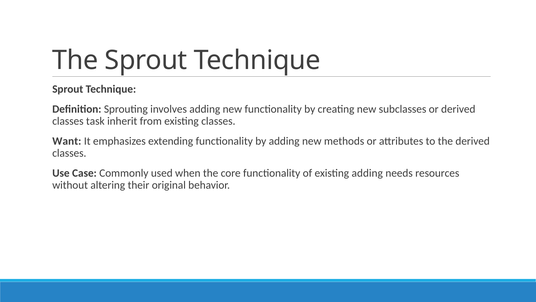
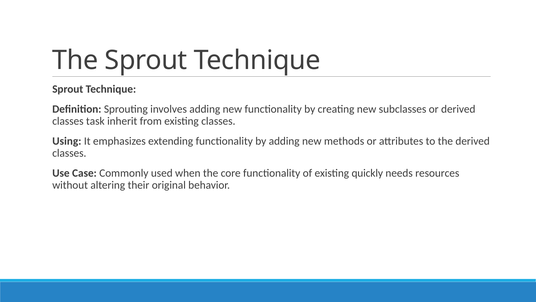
Want: Want -> Using
existing adding: adding -> quickly
